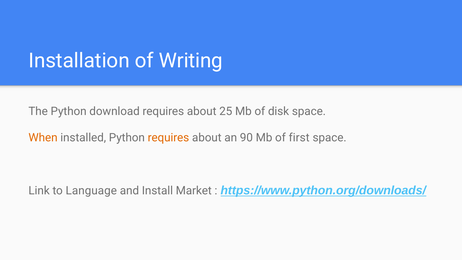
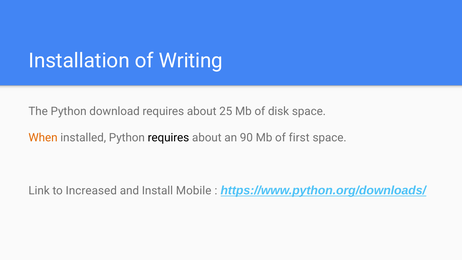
requires at (168, 138) colour: orange -> black
Language: Language -> Increased
Market: Market -> Mobile
